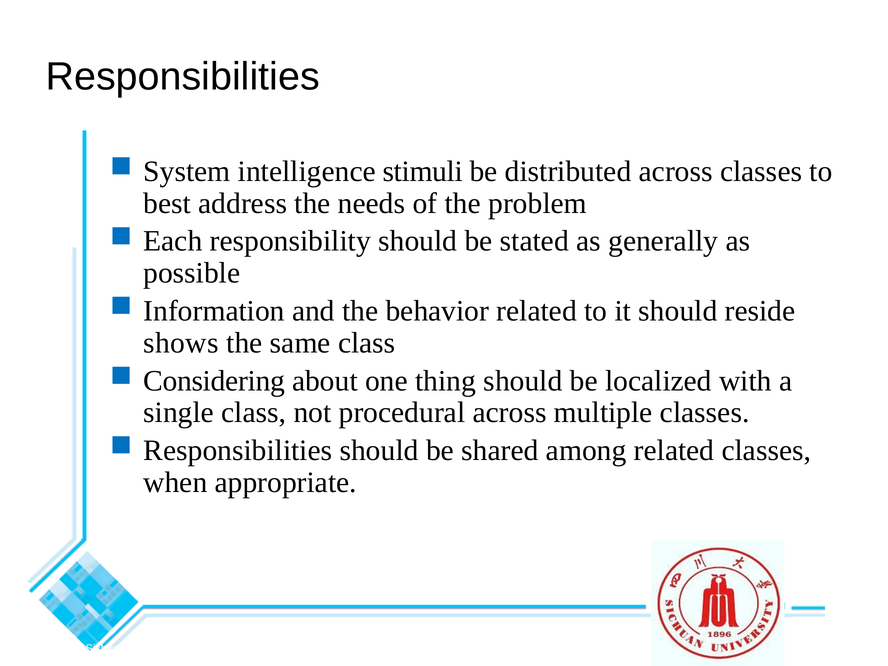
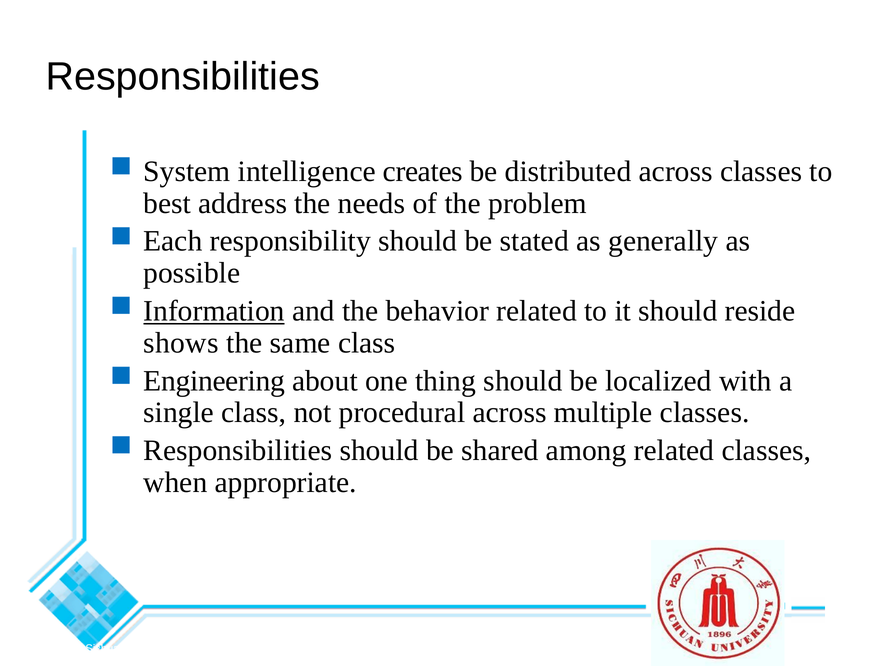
stimuli: stimuli -> creates
Information underline: none -> present
Considering: Considering -> Engineering
